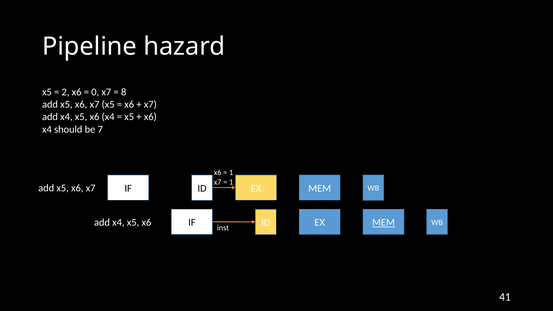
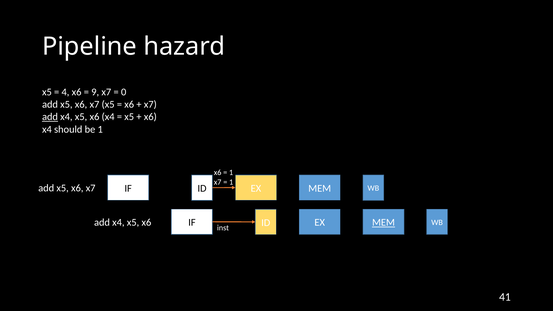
2: 2 -> 4
0: 0 -> 9
8: 8 -> 0
add at (50, 117) underline: none -> present
be 7: 7 -> 1
